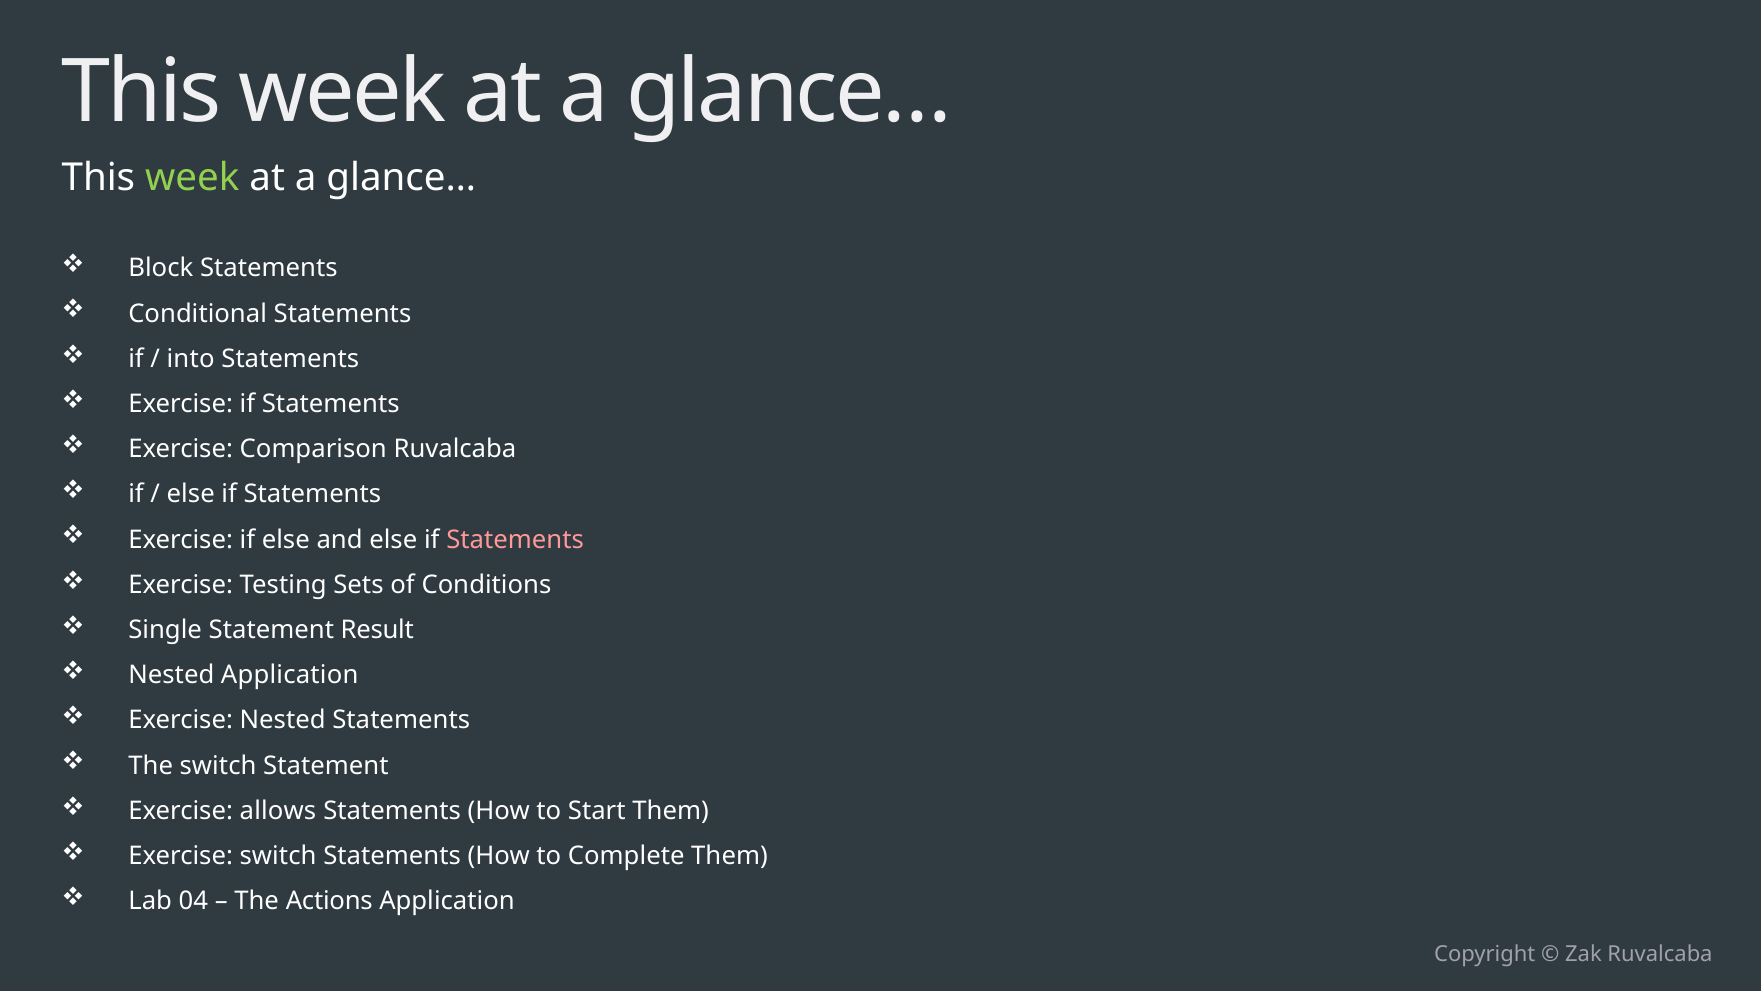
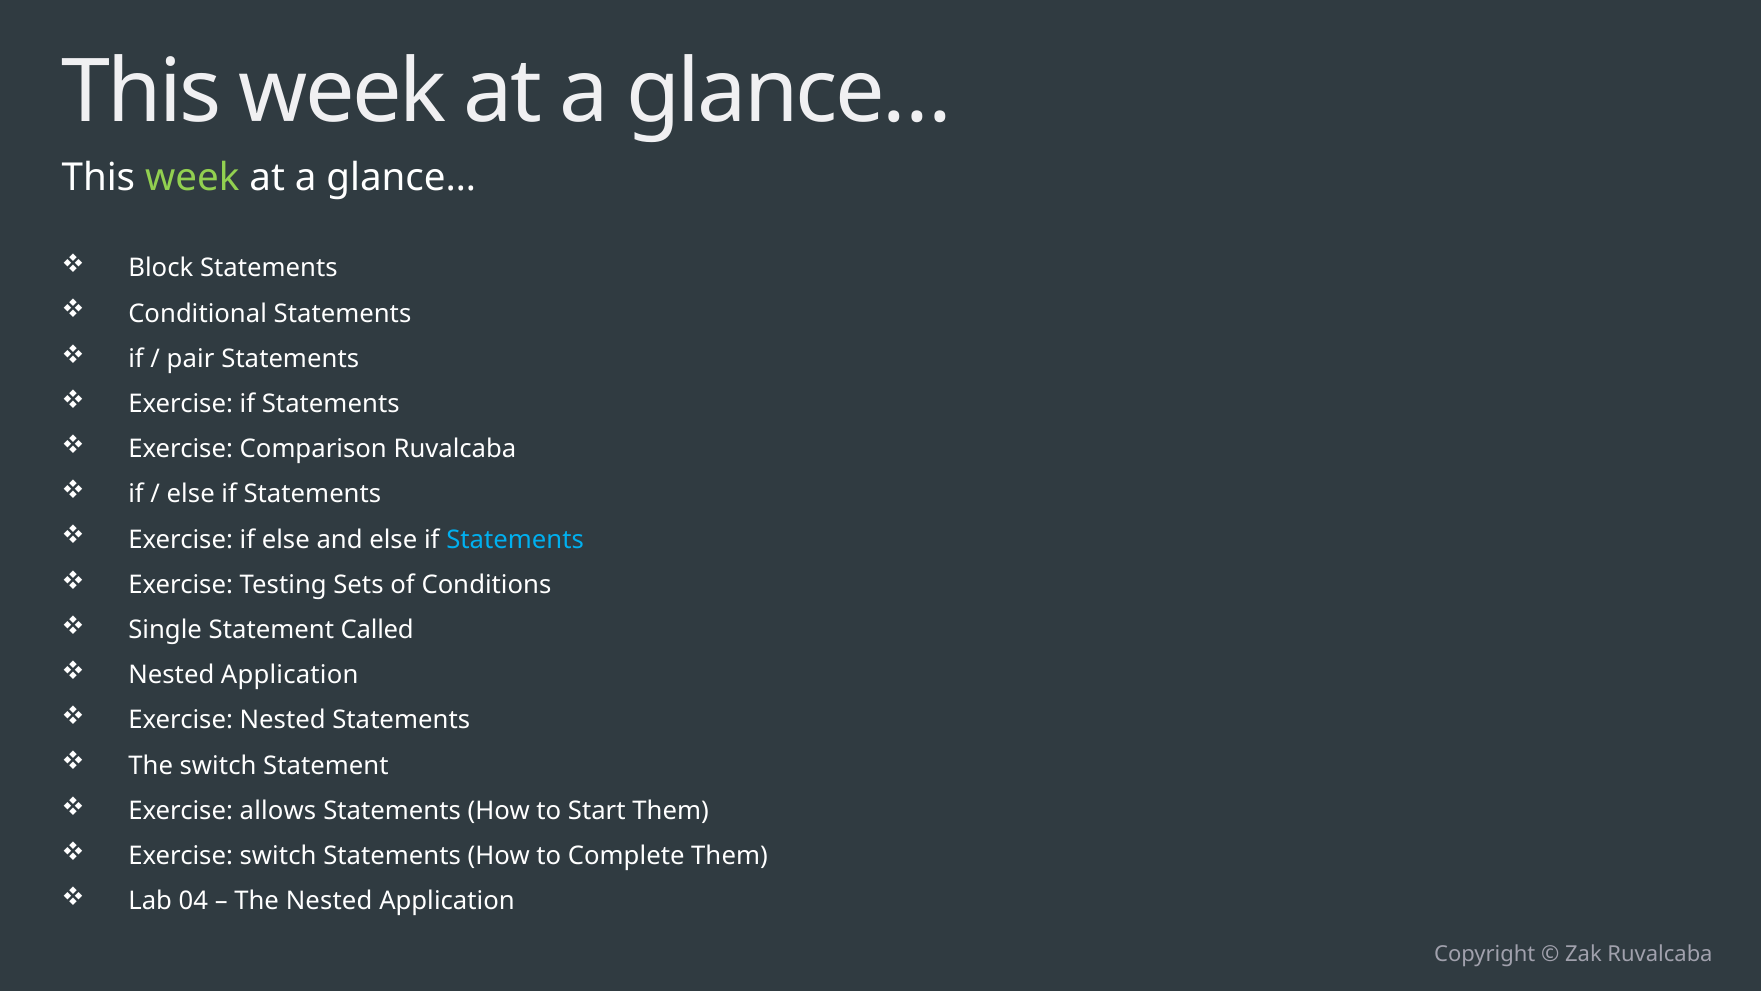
into: into -> pair
Statements at (515, 539) colour: pink -> light blue
Result: Result -> Called
The Actions: Actions -> Nested
